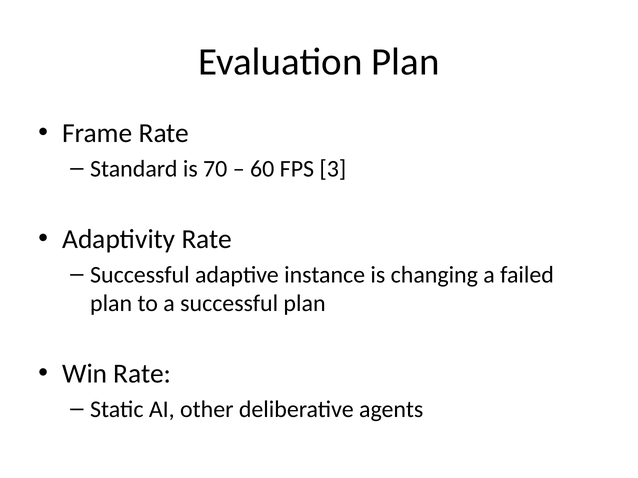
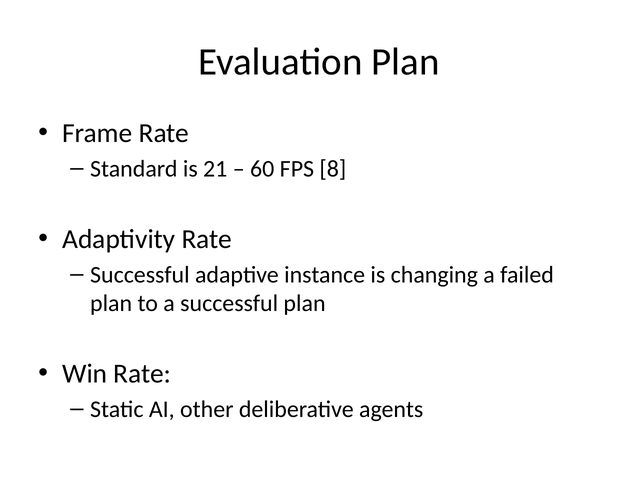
70: 70 -> 21
3: 3 -> 8
